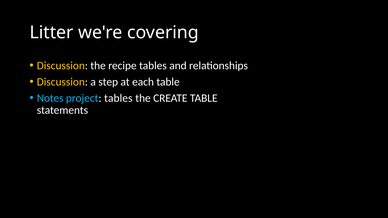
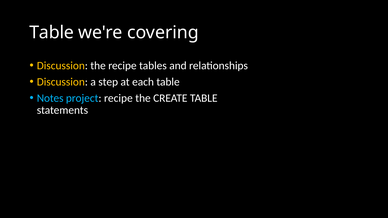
Litter at (52, 33): Litter -> Table
project tables: tables -> recipe
